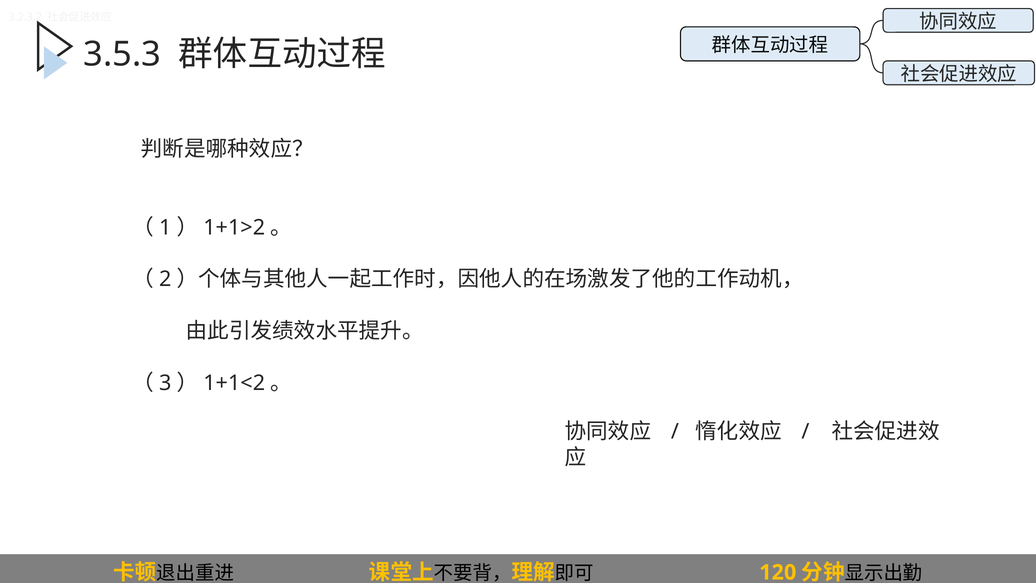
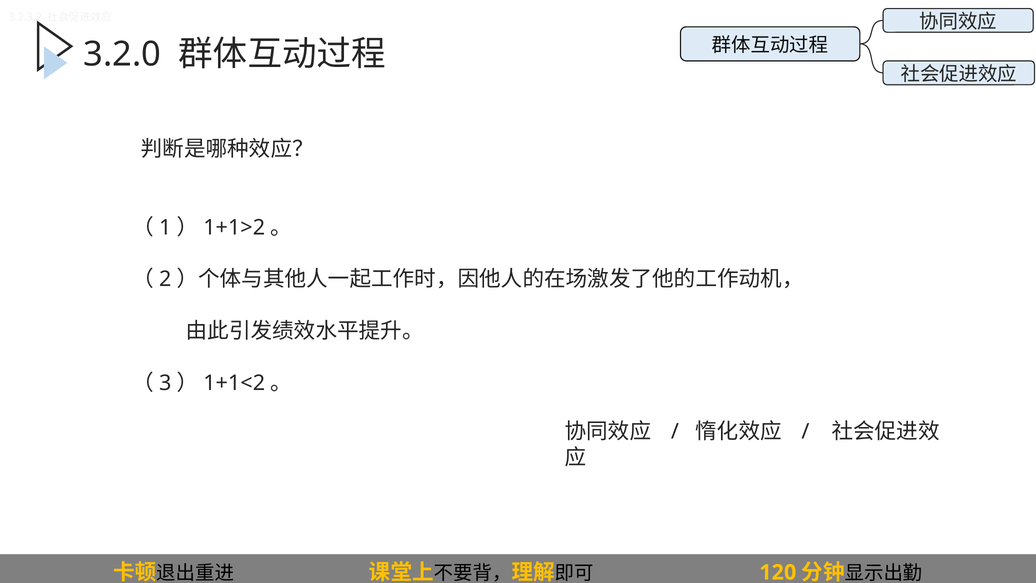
3.5.3: 3.5.3 -> 3.2.0
